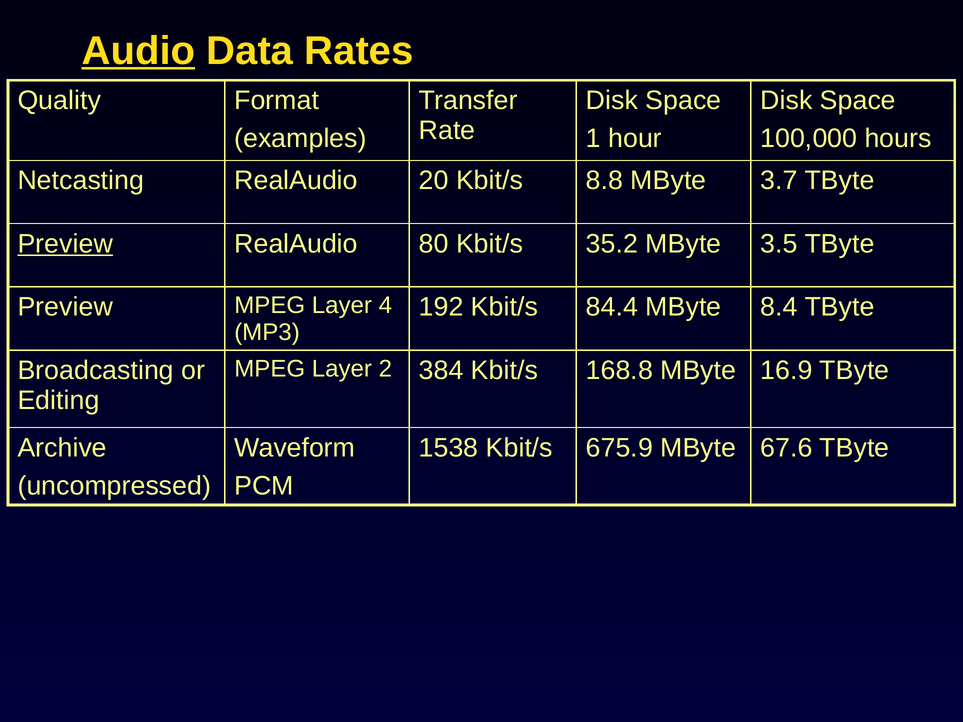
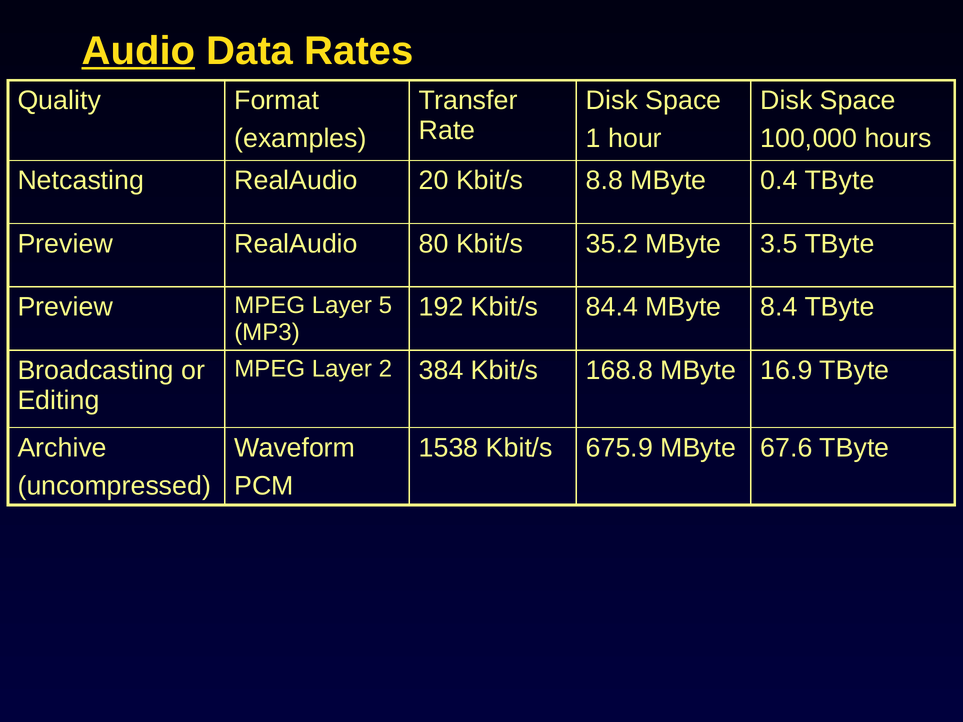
3.7: 3.7 -> 0.4
Preview at (65, 244) underline: present -> none
4: 4 -> 5
